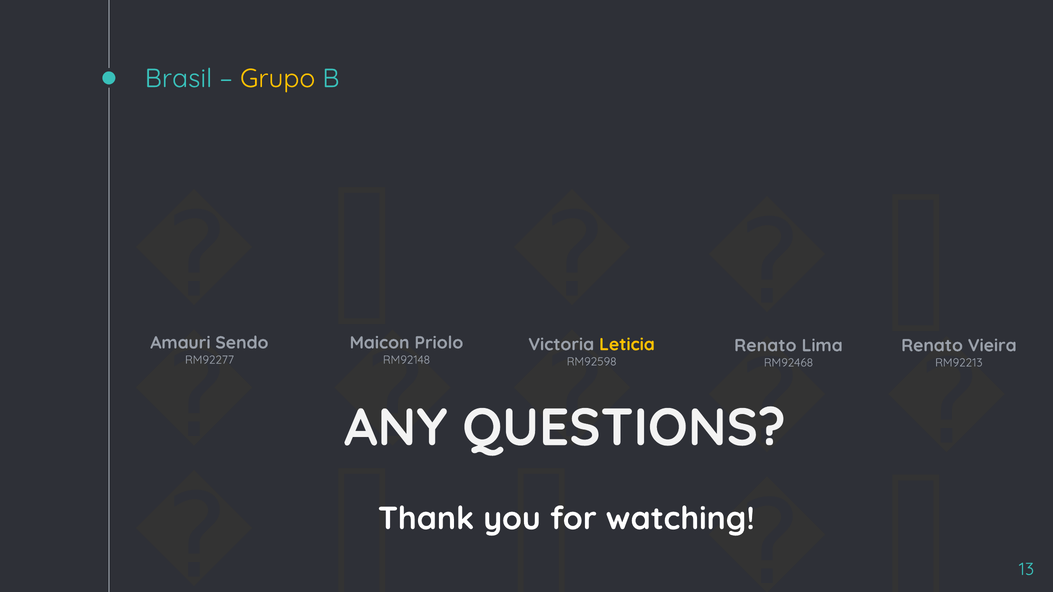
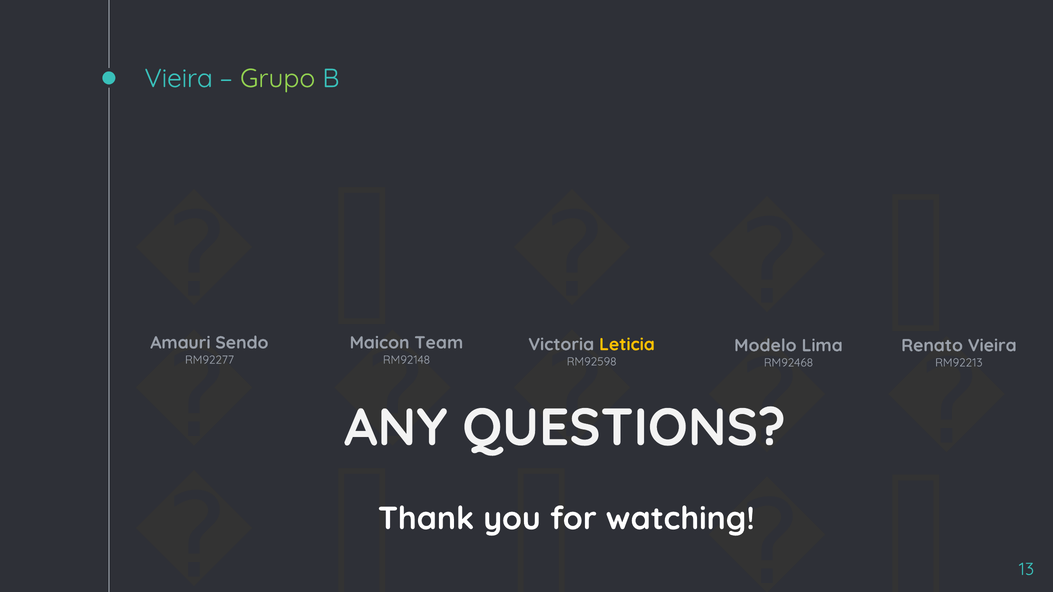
Brasil at (178, 78): Brasil -> Vieira
Grupo colour: yellow -> light green
Priolo: Priolo -> Team
Renato at (765, 346): Renato -> Modelo
